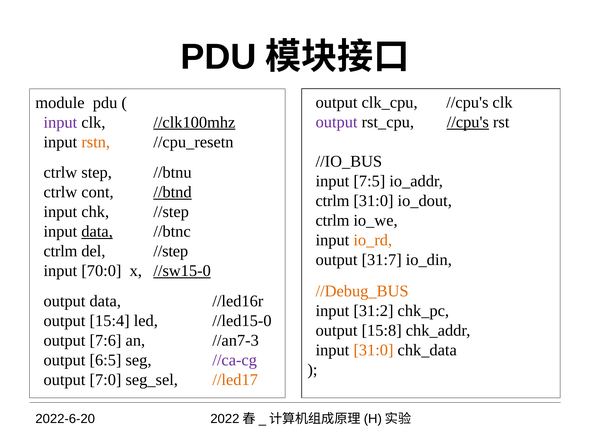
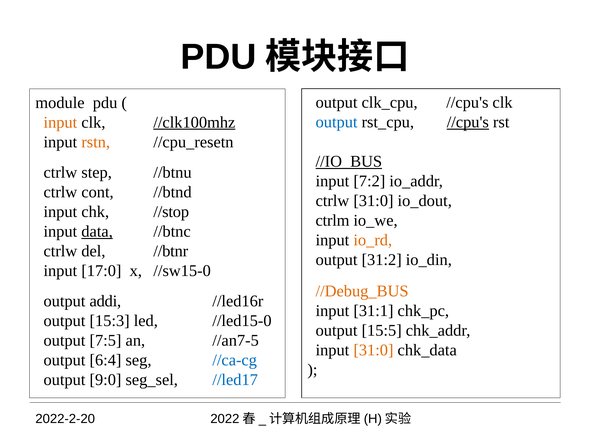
output at (337, 122) colour: purple -> blue
input at (60, 122) colour: purple -> orange
//IO_BUS underline: none -> present
7:5: 7:5 -> 7:2
//btnd underline: present -> none
ctrlm at (333, 201): ctrlm -> ctrlw
chk //step: //step -> //stop
ctrlm at (60, 251): ctrlm -> ctrlw
del //step: //step -> //btnr
31:7: 31:7 -> 31:2
70:0: 70:0 -> 17:0
//sw15-0 underline: present -> none
output data: data -> addi
31:2: 31:2 -> 31:1
15:4: 15:4 -> 15:3
15:8: 15:8 -> 15:5
7:6: 7:6 -> 7:5
//an7-3: //an7-3 -> //an7-5
6:5: 6:5 -> 6:4
//ca-cg colour: purple -> blue
7:0: 7:0 -> 9:0
//led17 colour: orange -> blue
2022-6-20: 2022-6-20 -> 2022-2-20
